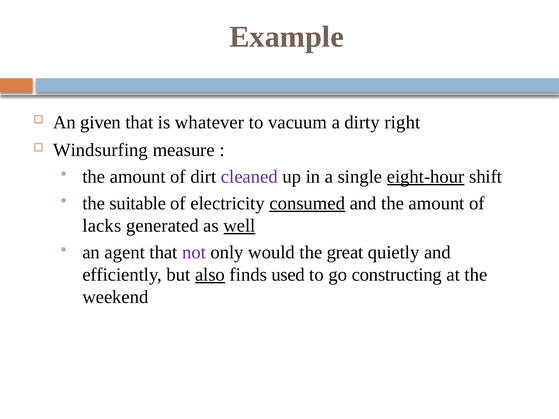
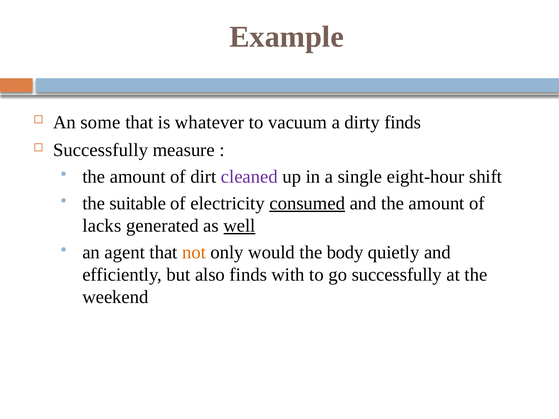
given: given -> some
dirty right: right -> finds
Windsurfing at (101, 150): Windsurfing -> Successfully
eight-hour underline: present -> none
not colour: purple -> orange
great: great -> body
also underline: present -> none
used: used -> with
go constructing: constructing -> successfully
